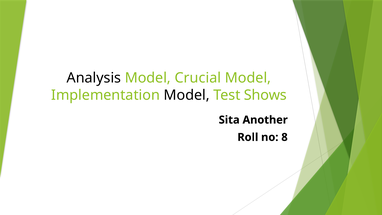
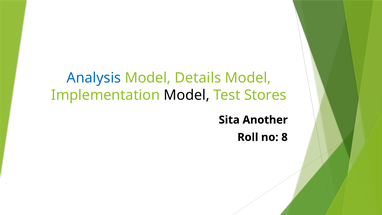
Analysis colour: black -> blue
Crucial: Crucial -> Details
Shows: Shows -> Stores
